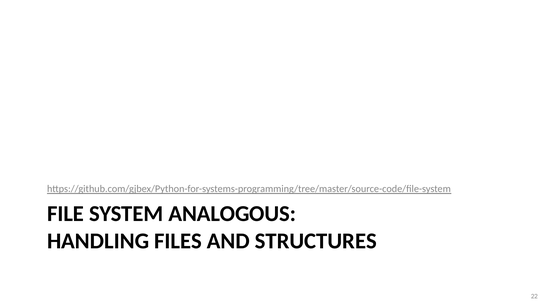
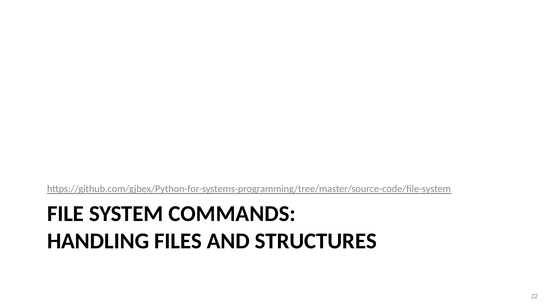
ANALOGOUS: ANALOGOUS -> COMMANDS
